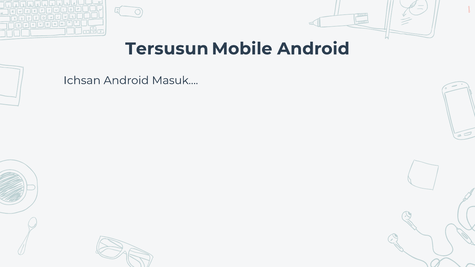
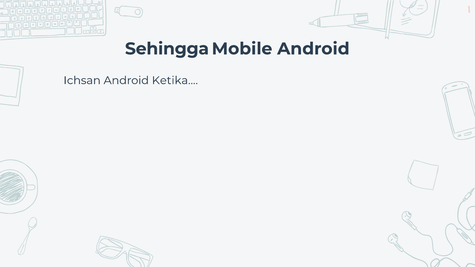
Tersusun: Tersusun -> Sehingga
Masuk…: Masuk… -> Ketika…
